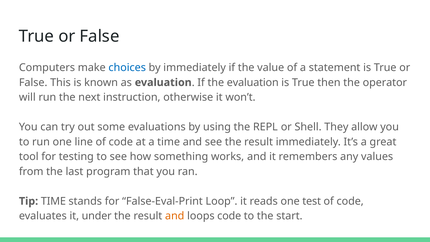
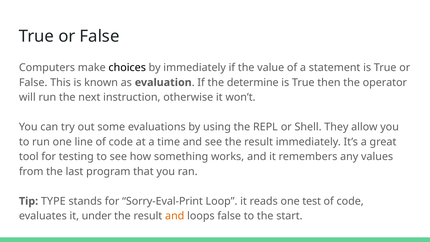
choices colour: blue -> black
the evaluation: evaluation -> determine
Tip TIME: TIME -> TYPE
False-Eval-Print: False-Eval-Print -> Sorry-Eval-Print
loops code: code -> false
